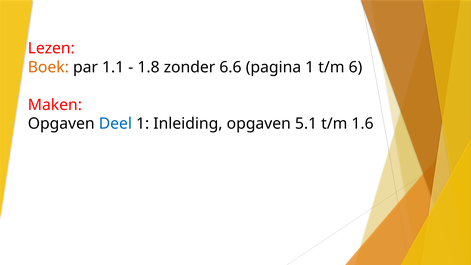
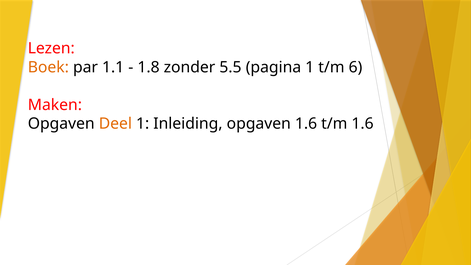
6.6: 6.6 -> 5.5
Deel colour: blue -> orange
opgaven 5.1: 5.1 -> 1.6
